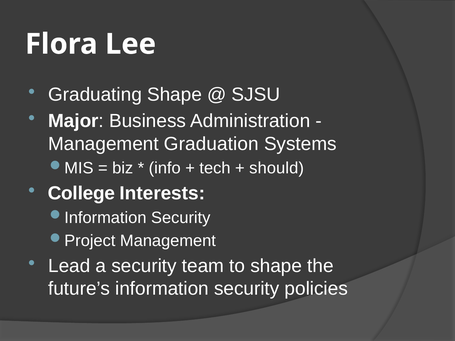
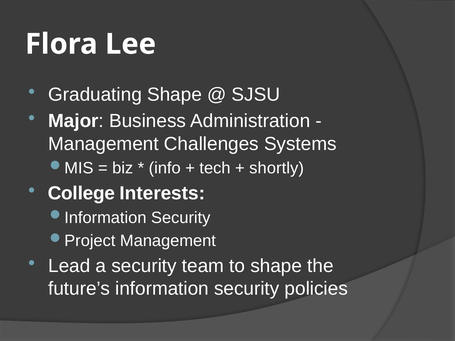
Graduation: Graduation -> Challenges
should: should -> shortly
